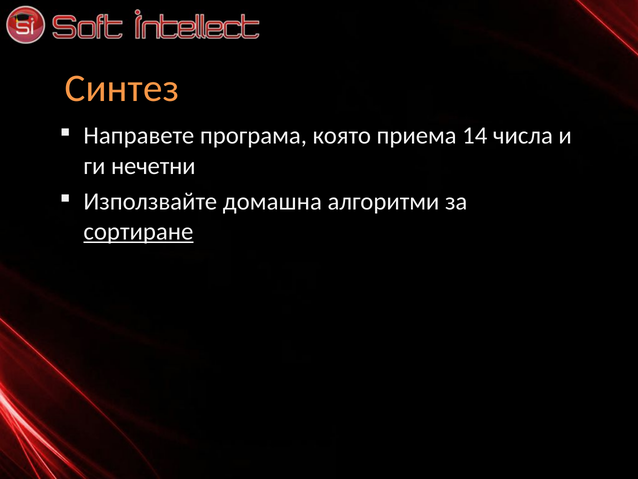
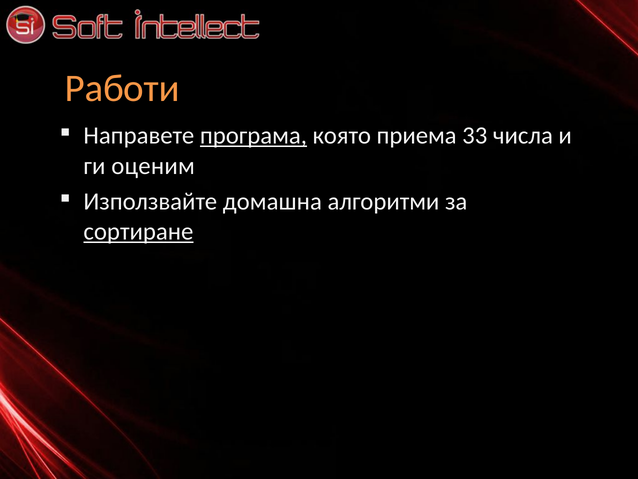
Синтез: Синтез -> Работи
програма underline: none -> present
14: 14 -> 33
нечетни: нечетни -> оценим
